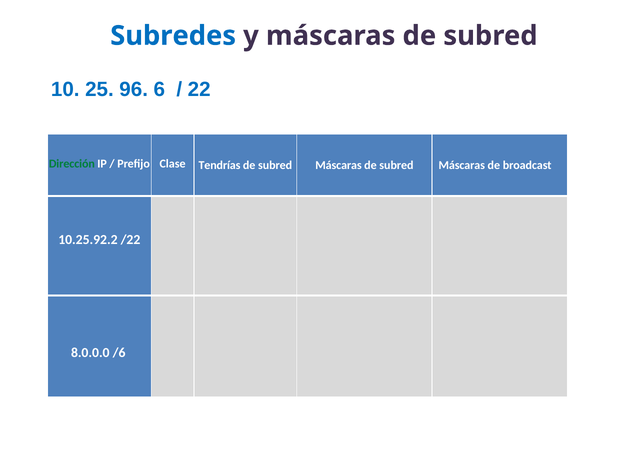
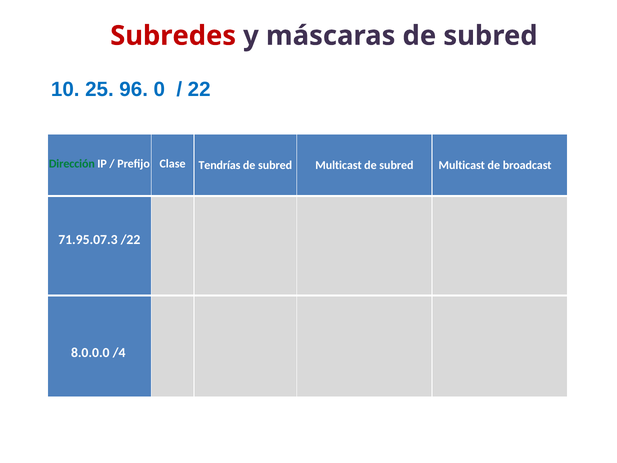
Subredes colour: blue -> red
6: 6 -> 0
Máscaras at (339, 165): Máscaras -> Multicast
Máscaras at (462, 165): Máscaras -> Multicast
10.25.92.2: 10.25.92.2 -> 71.95.07.3
/6: /6 -> /4
